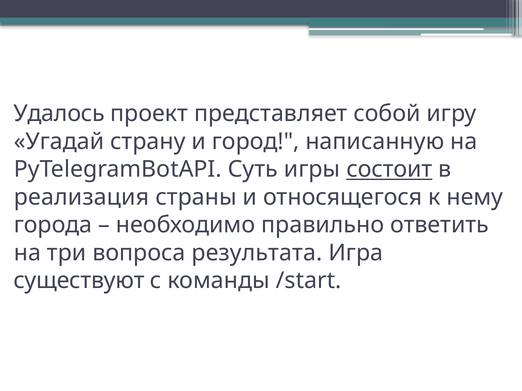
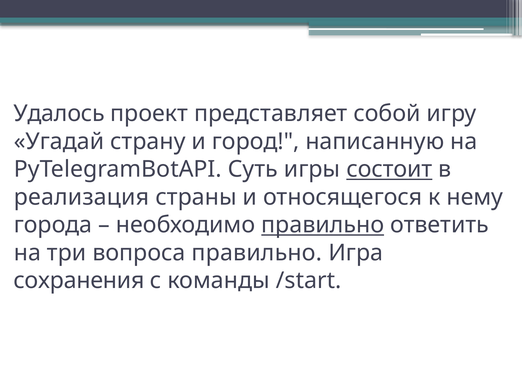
правильно at (323, 225) underline: none -> present
вопроса результата: результата -> правильно
существуют: существуют -> сохранения
